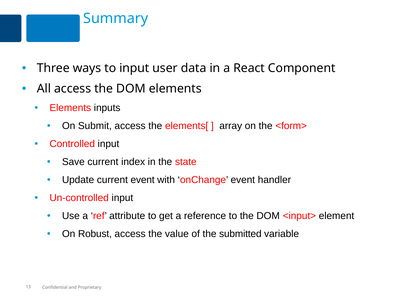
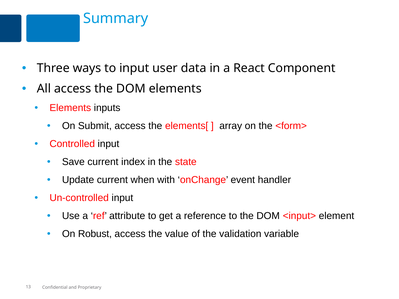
current event: event -> when
submitted: submitted -> validation
